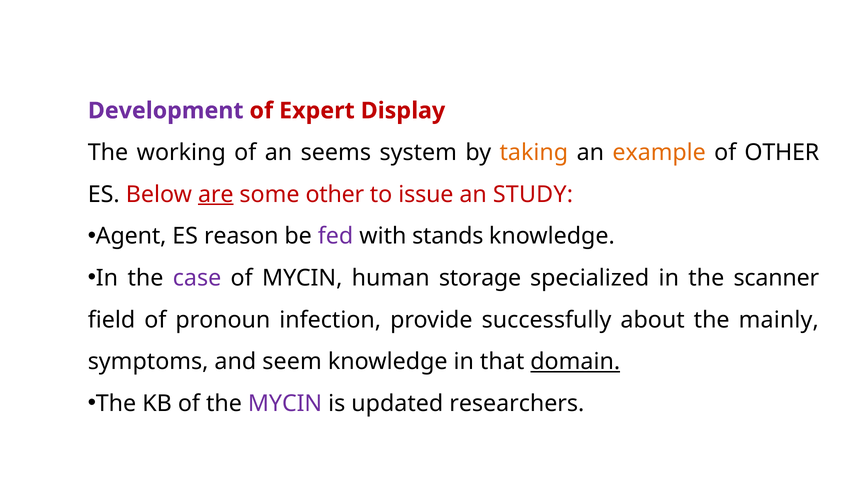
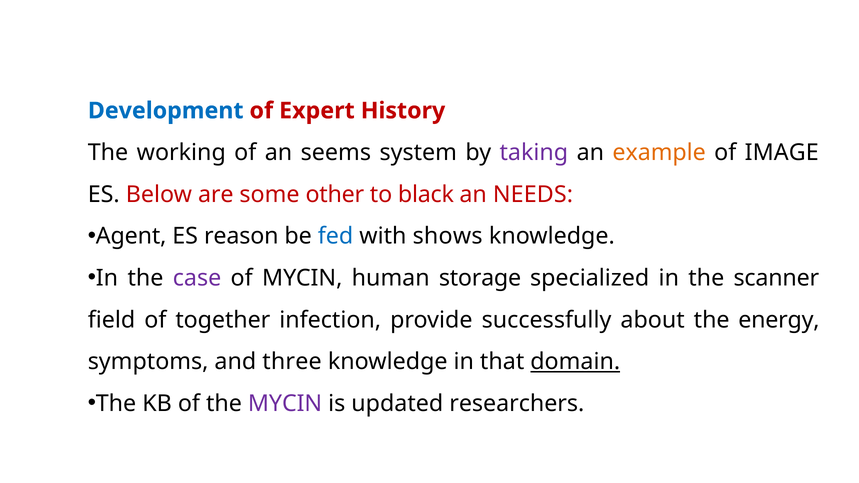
Development colour: purple -> blue
Display: Display -> History
taking colour: orange -> purple
of OTHER: OTHER -> IMAGE
are underline: present -> none
issue: issue -> black
STUDY: STUDY -> NEEDS
fed colour: purple -> blue
stands: stands -> shows
pronoun: pronoun -> together
mainly: mainly -> energy
seem: seem -> three
